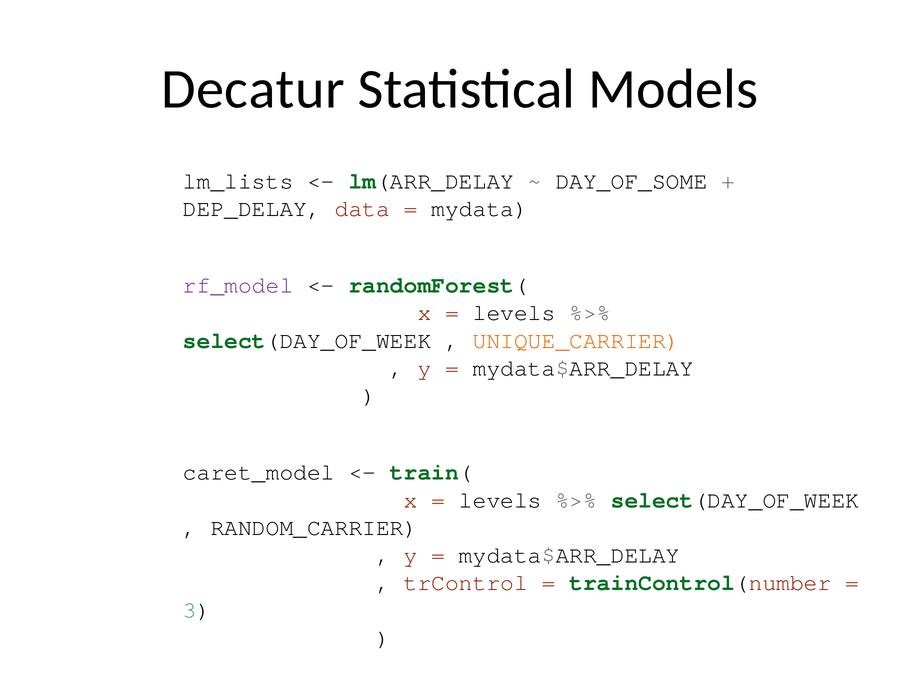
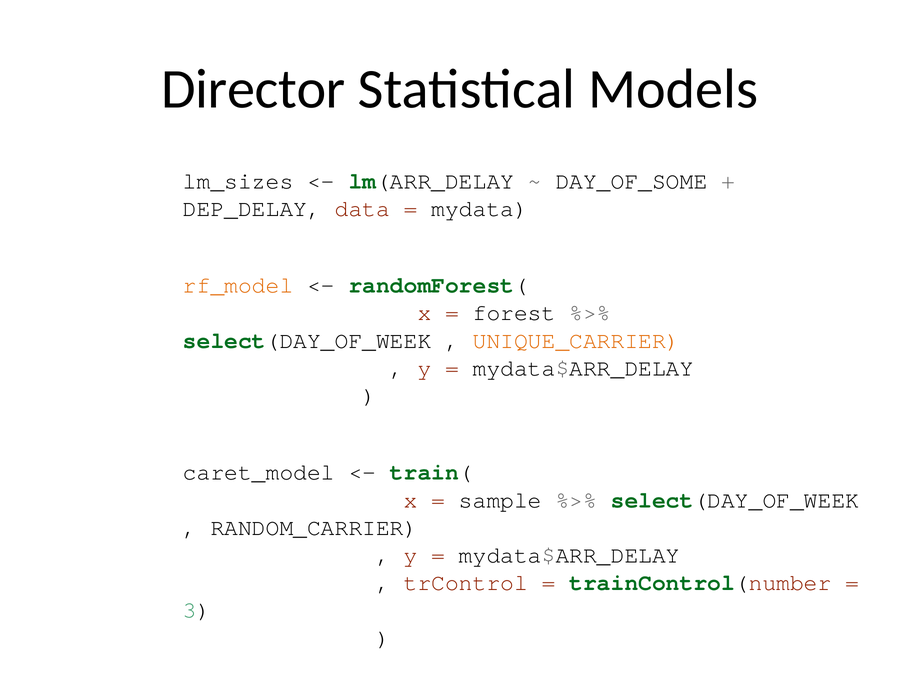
Decatur: Decatur -> Director
lm_lists: lm_lists -> lm_sizes
rf_model colour: purple -> orange
levels at (514, 313): levels -> forest
levels at (500, 500): levels -> sample
